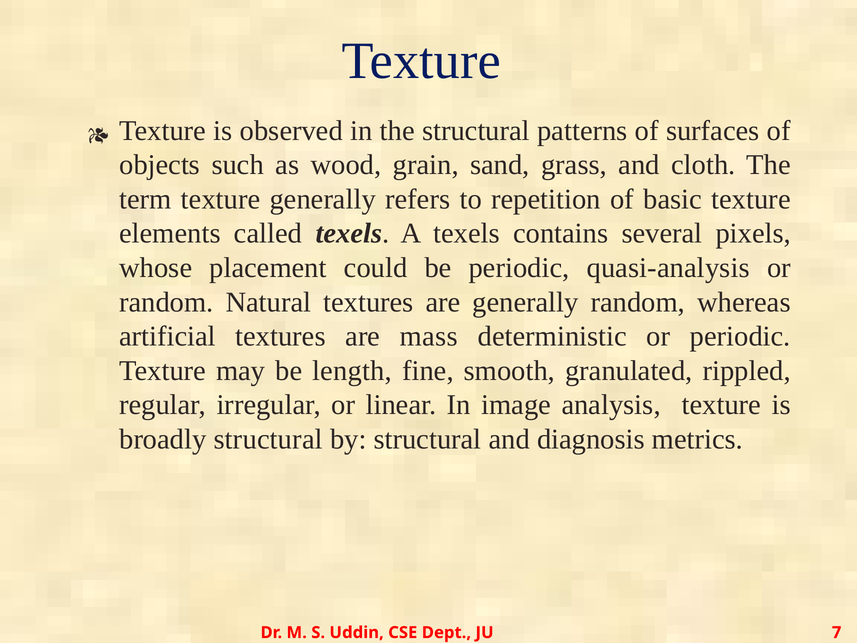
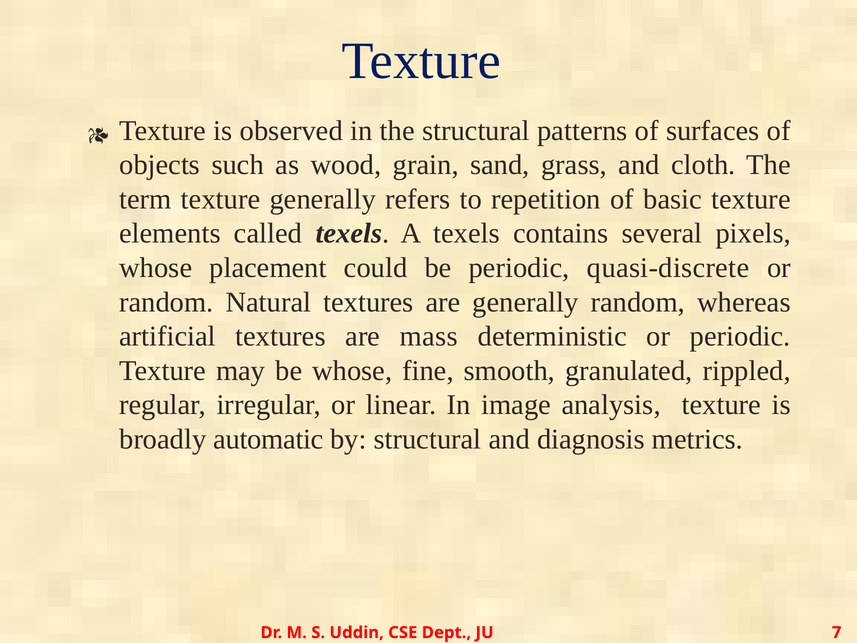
quasi-analysis: quasi-analysis -> quasi-discrete
be length: length -> whose
broadly structural: structural -> automatic
